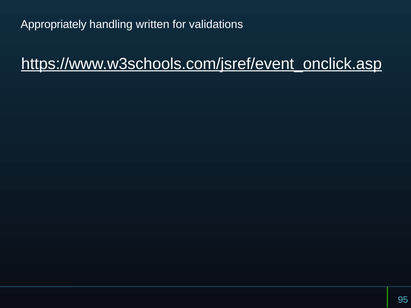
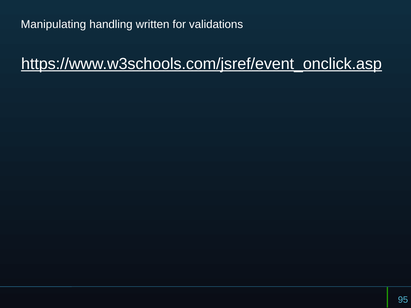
Appropriately: Appropriately -> Manipulating
